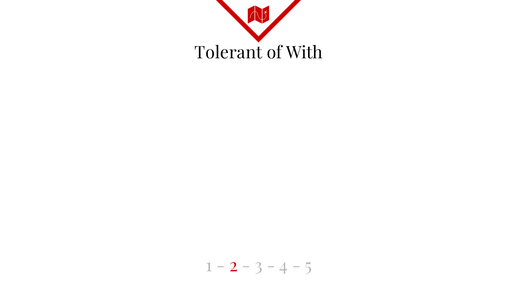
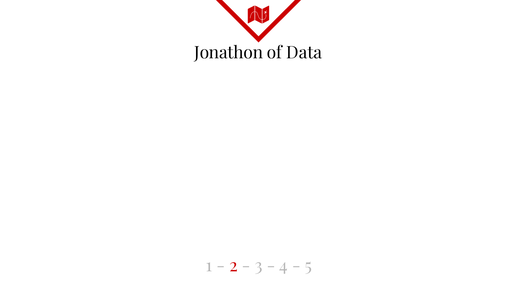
Tolerant: Tolerant -> Jonathon
With: With -> Data
